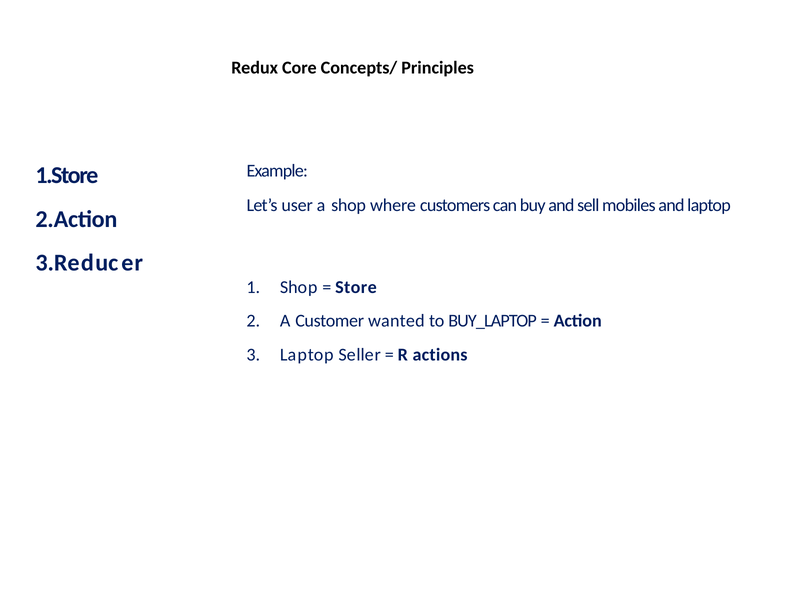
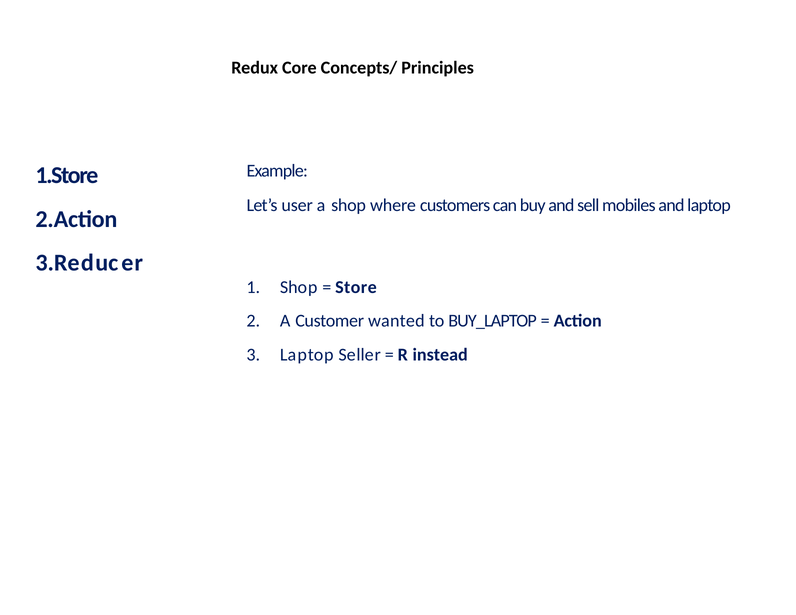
actions: actions -> instead
